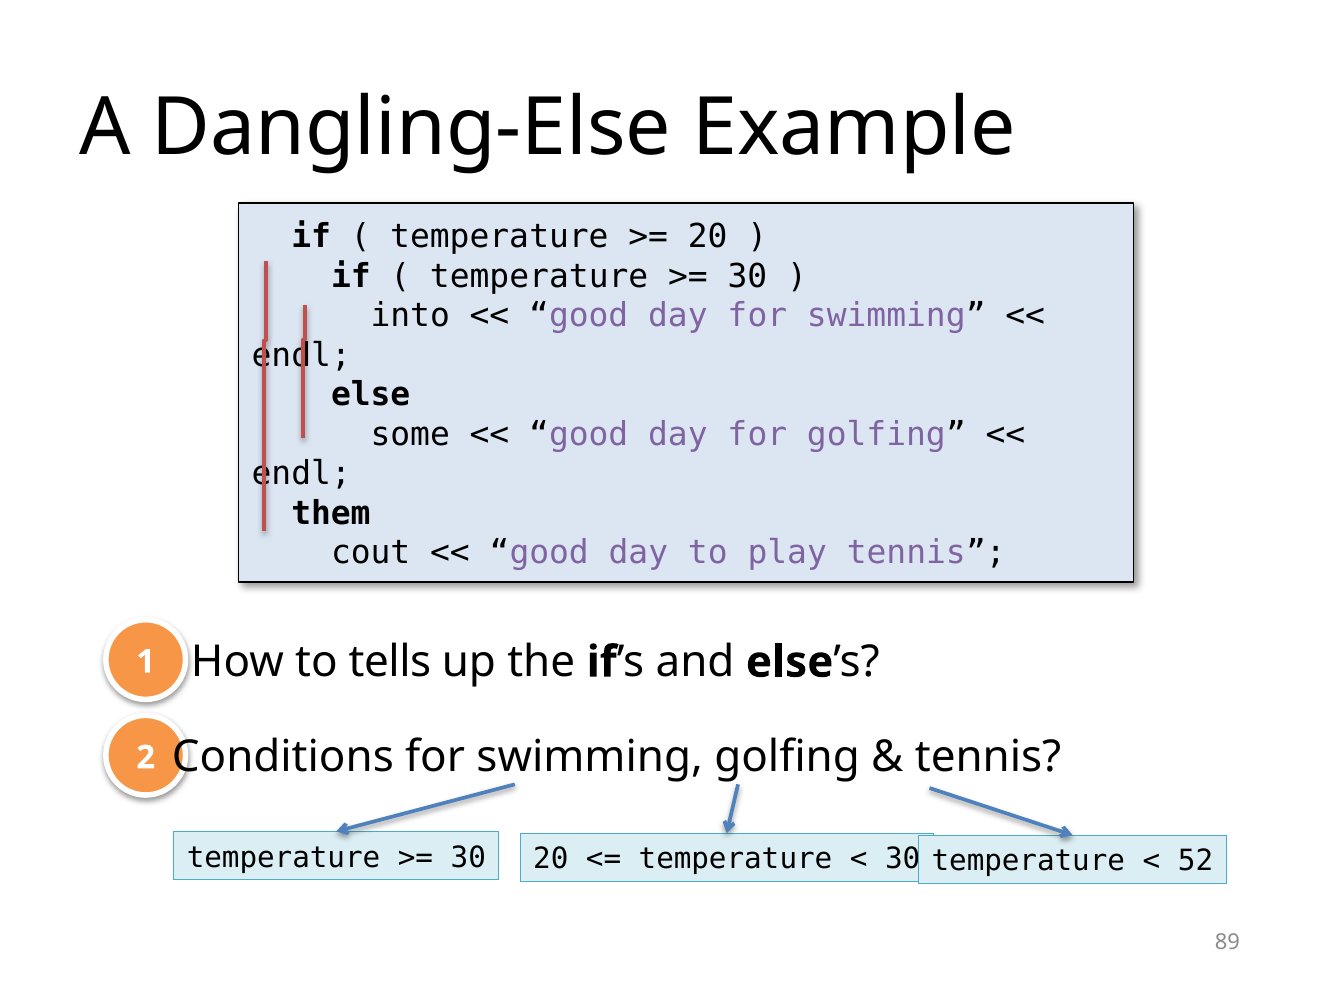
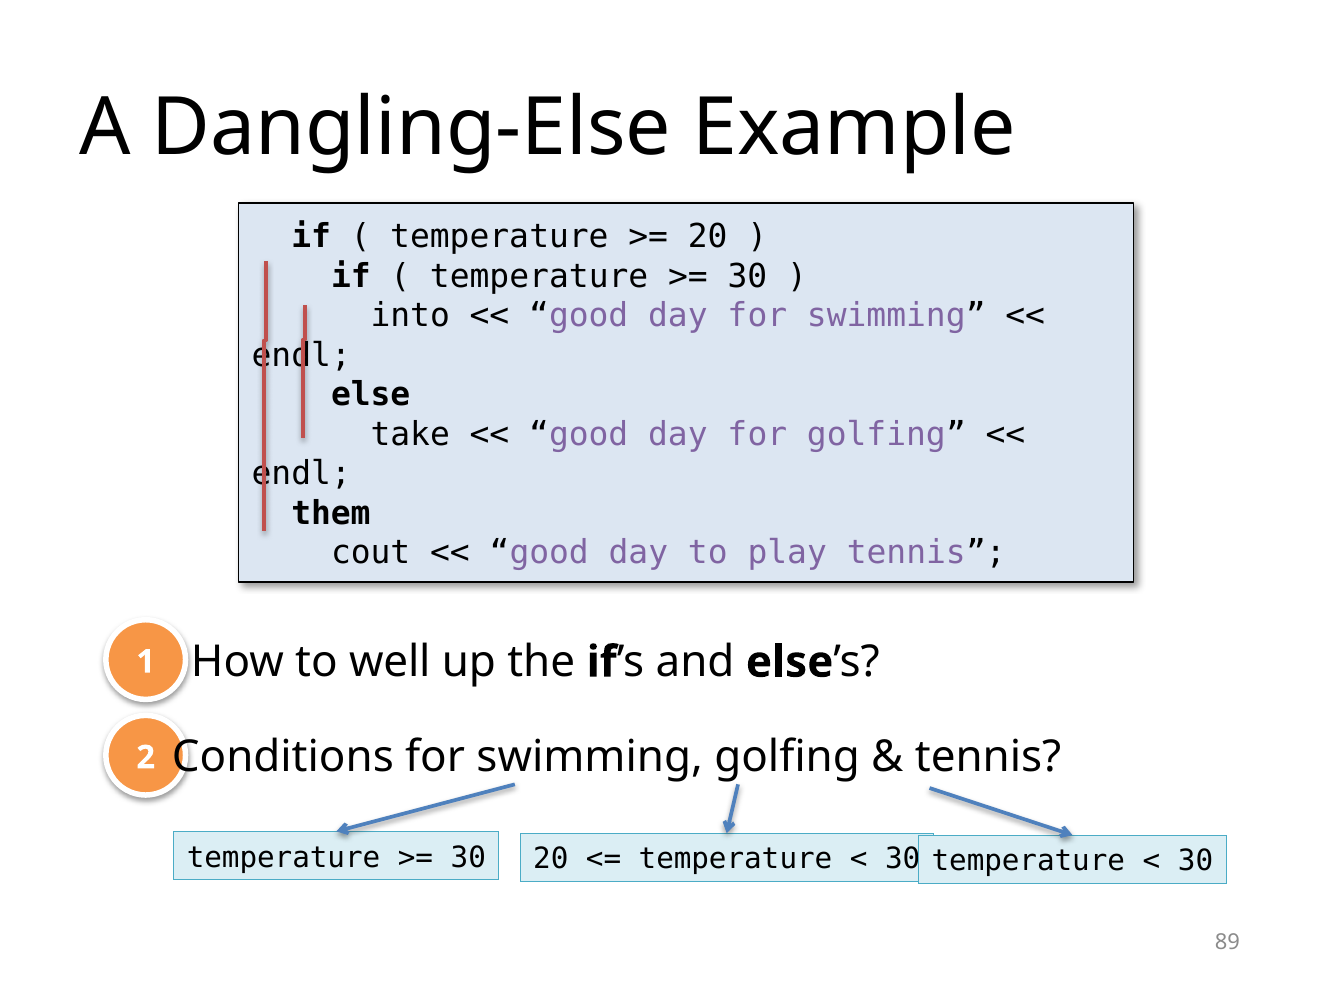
some: some -> take
tells: tells -> well
52 at (1196, 861): 52 -> 30
